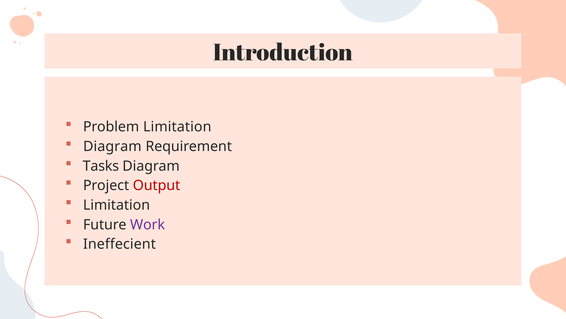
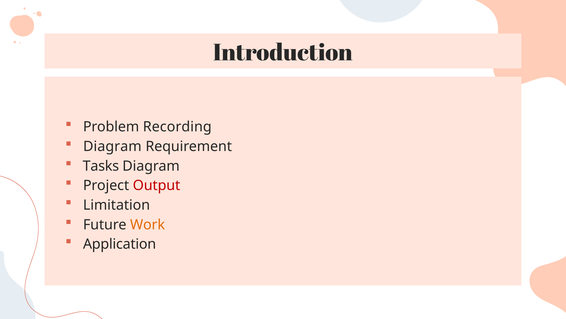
Problem Limitation: Limitation -> Recording
Work colour: purple -> orange
Ineffecient: Ineffecient -> Application
